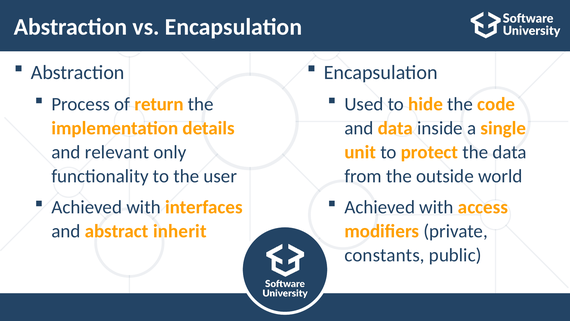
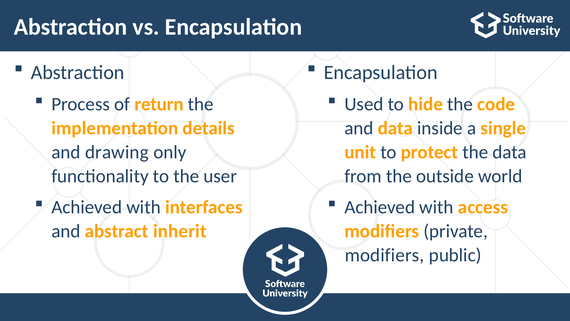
relevant: relevant -> drawing
constants at (385, 255): constants -> modifiers
